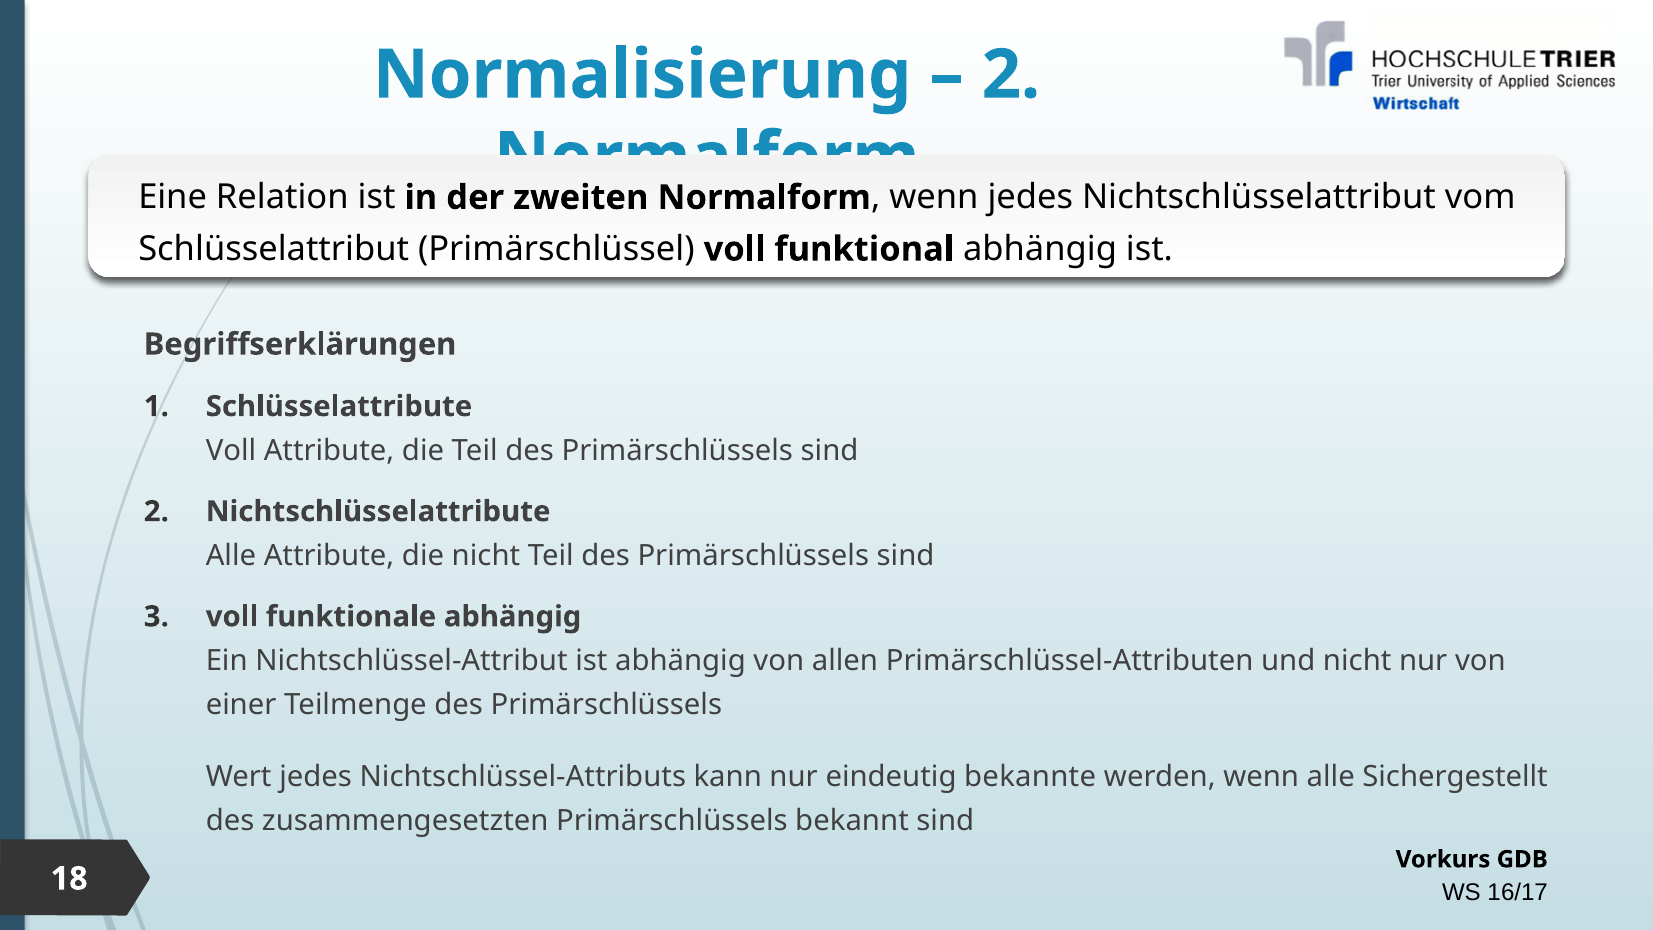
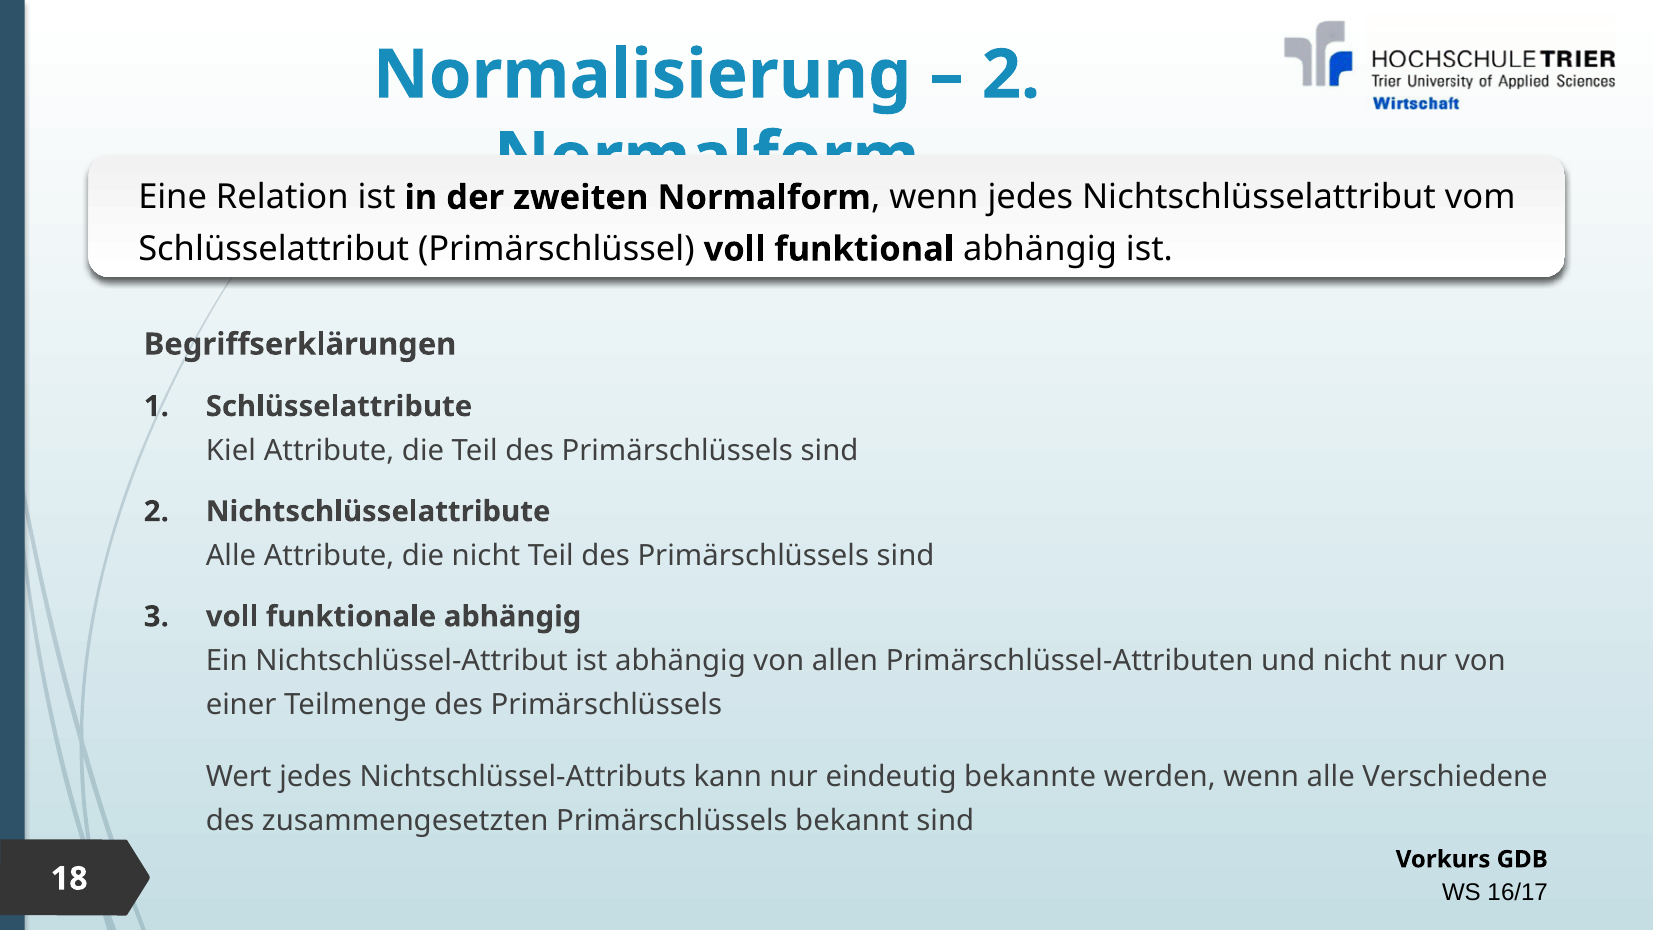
Voll at (231, 450): Voll -> Kiel
Sichergestellt: Sichergestellt -> Verschiedene
